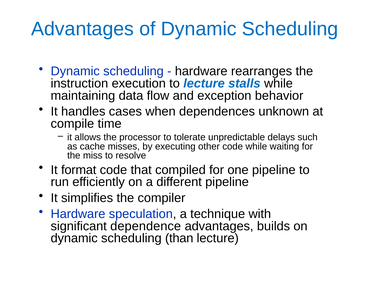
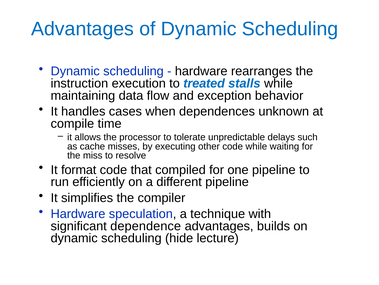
to lecture: lecture -> treated
than: than -> hide
